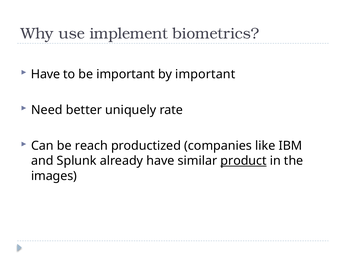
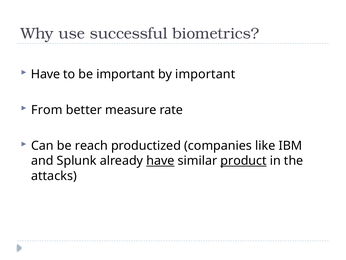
implement: implement -> successful
Need: Need -> From
uniquely: uniquely -> measure
have at (160, 161) underline: none -> present
images: images -> attacks
